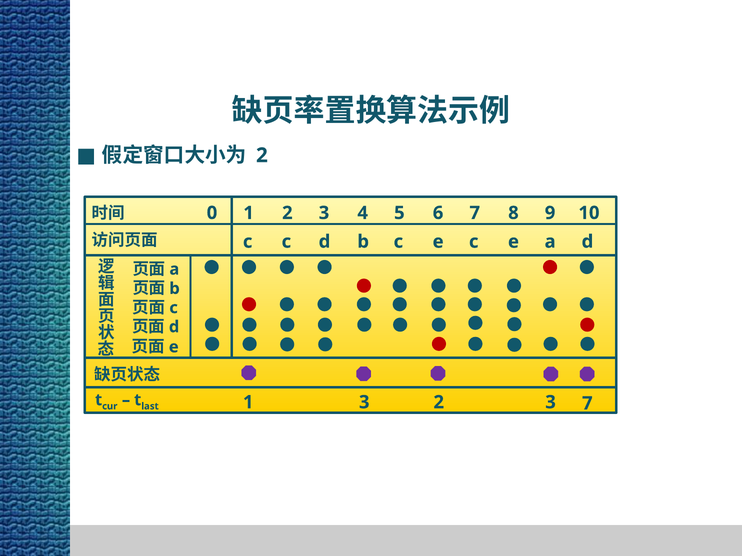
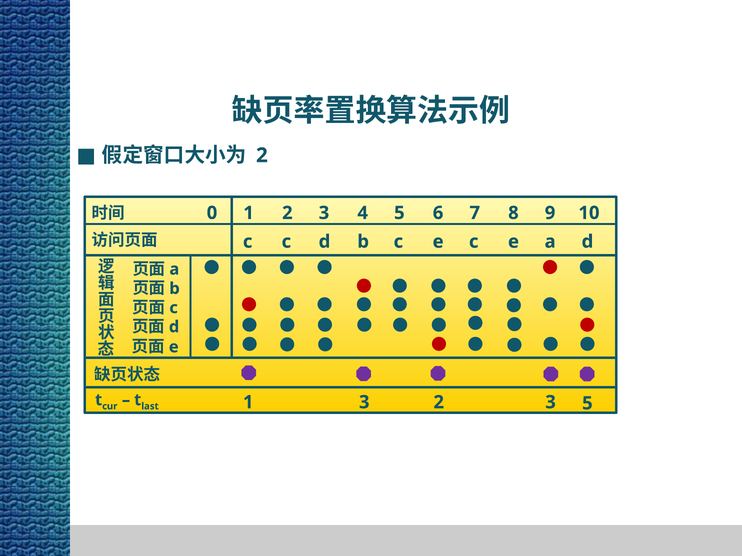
3 7: 7 -> 5
